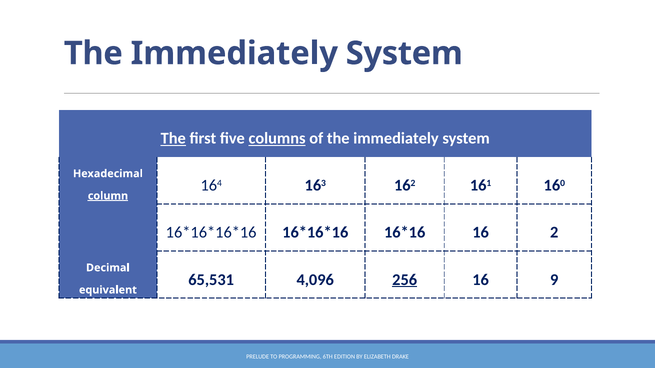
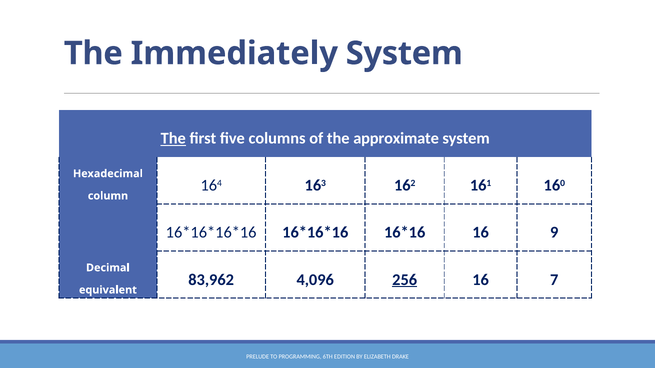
columns underline: present -> none
of the immediately: immediately -> approximate
column underline: present -> none
2: 2 -> 9
65,531: 65,531 -> 83,962
9: 9 -> 7
